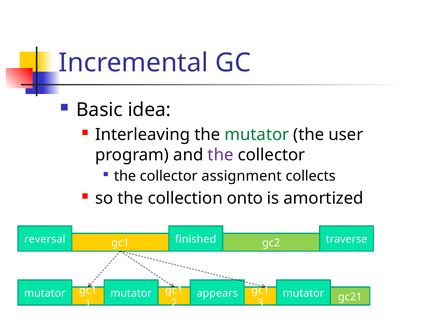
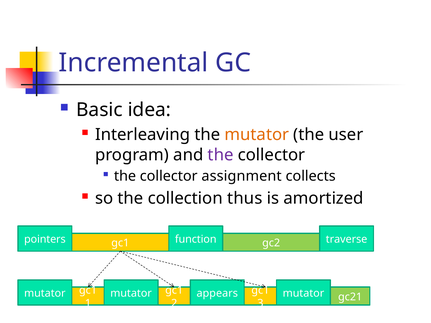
mutator at (257, 135) colour: green -> orange
onto: onto -> thus
reversal: reversal -> pointers
finished: finished -> function
